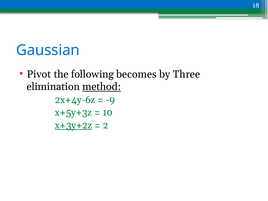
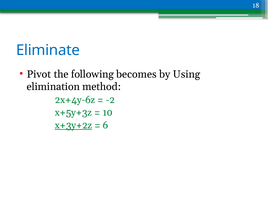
Gaussian: Gaussian -> Eliminate
Three: Three -> Using
method underline: present -> none
-9: -9 -> -2
2: 2 -> 6
